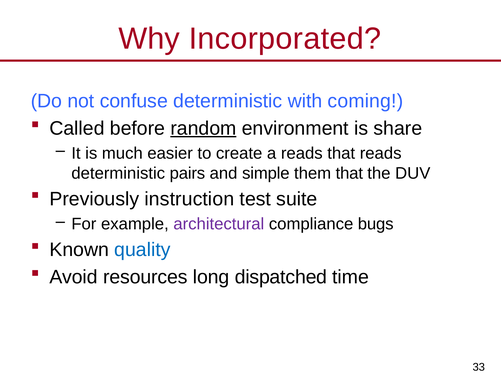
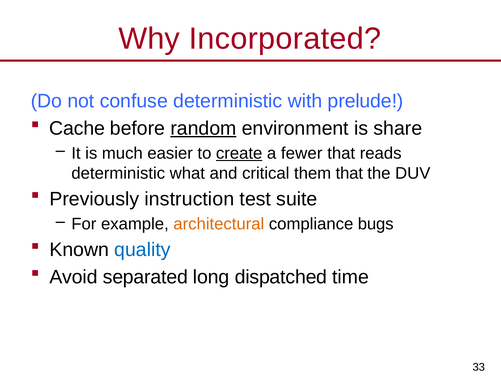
coming: coming -> prelude
Called: Called -> Cache
create underline: none -> present
a reads: reads -> fewer
pairs: pairs -> what
simple: simple -> critical
architectural colour: purple -> orange
resources: resources -> separated
